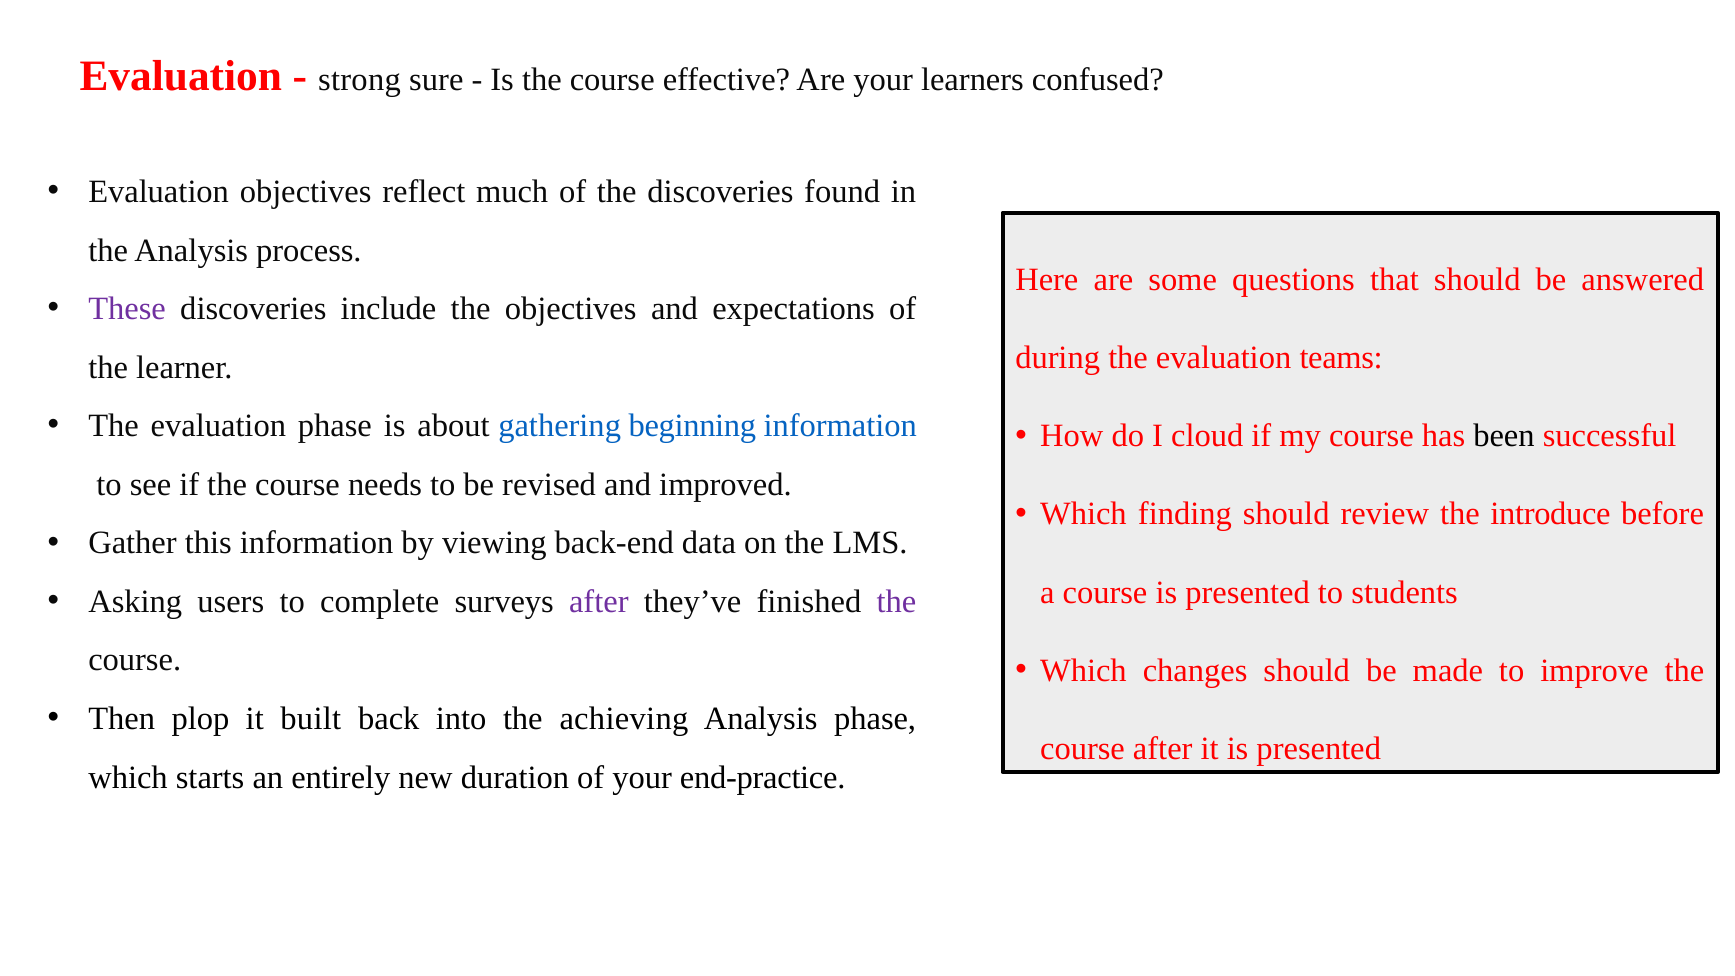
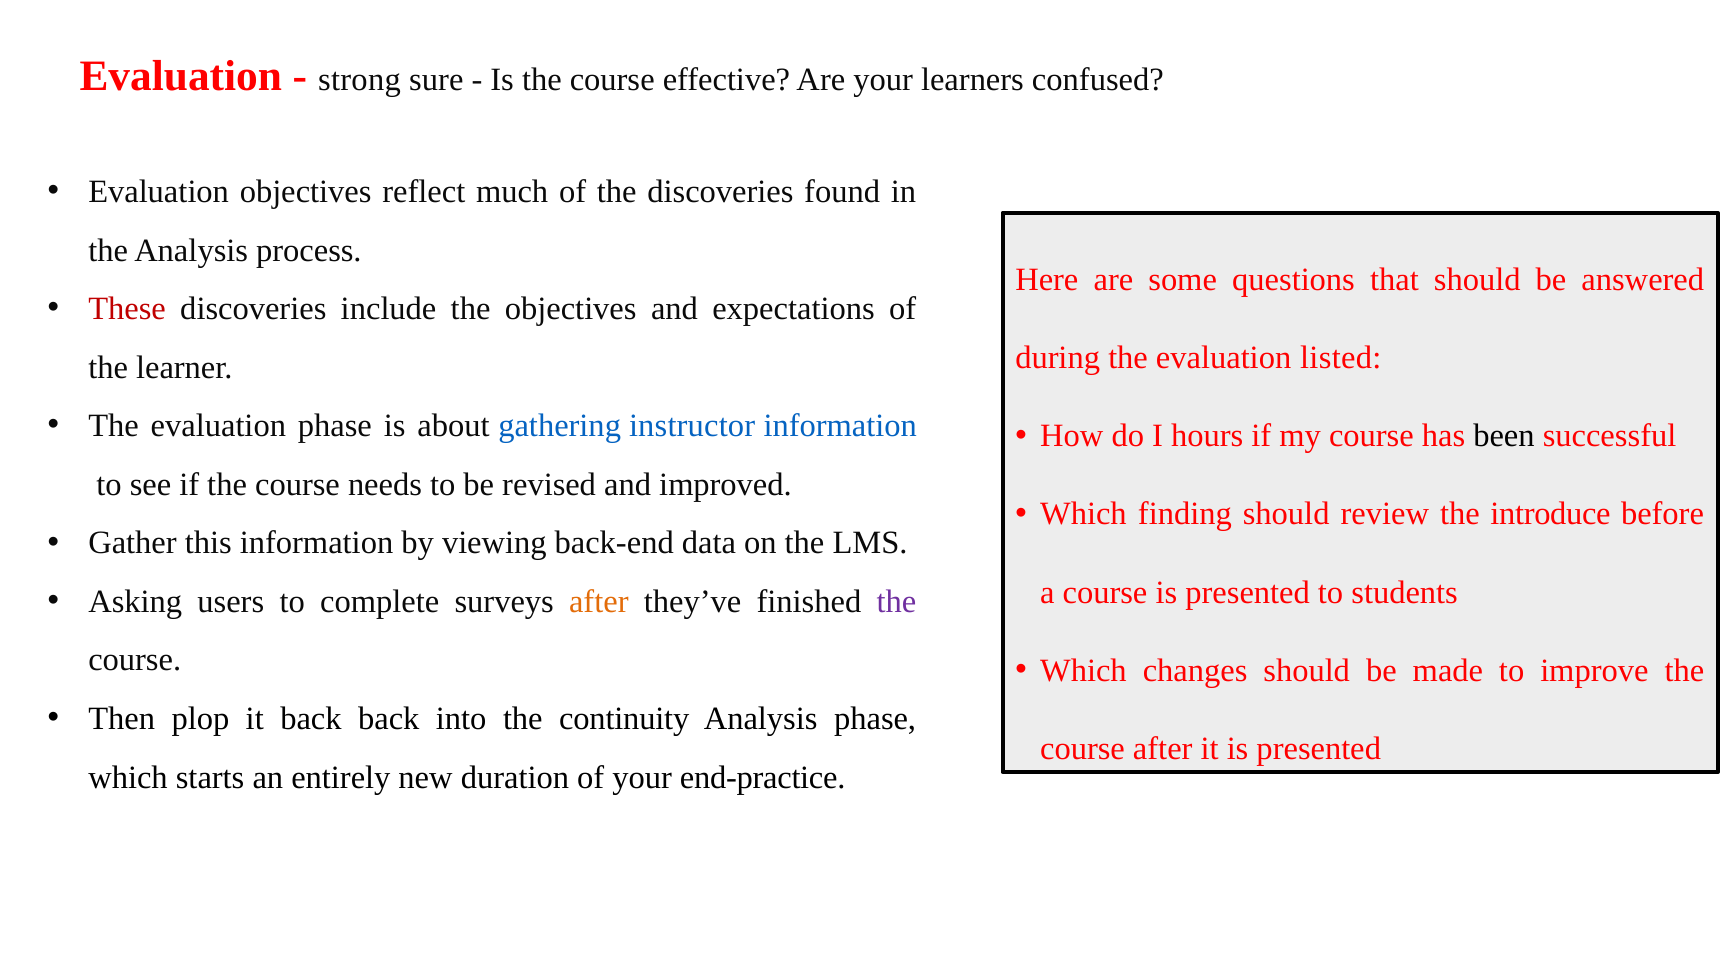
These colour: purple -> red
teams: teams -> listed
beginning: beginning -> instructor
cloud: cloud -> hours
after at (599, 602) colour: purple -> orange
it built: built -> back
achieving: achieving -> continuity
